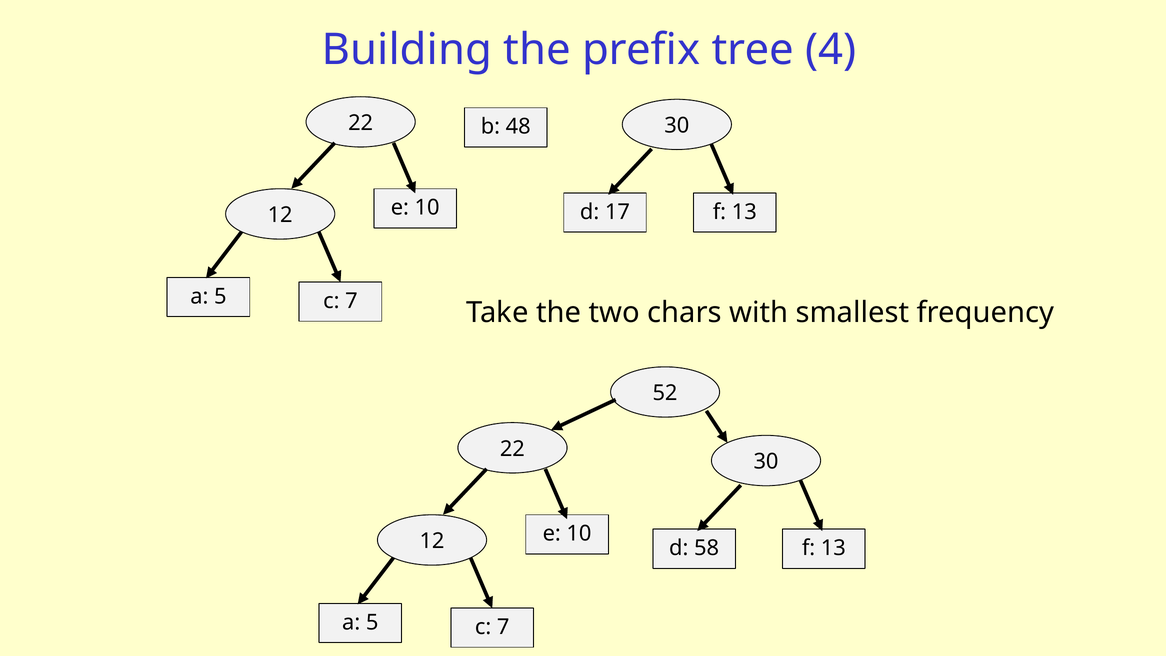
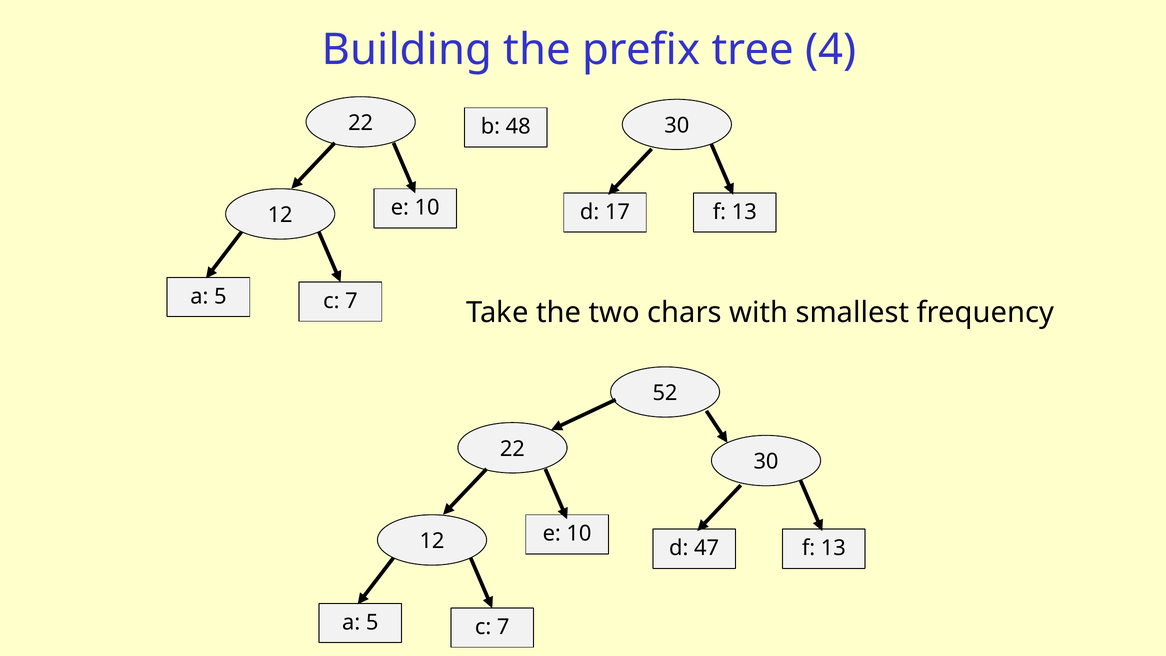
58: 58 -> 47
